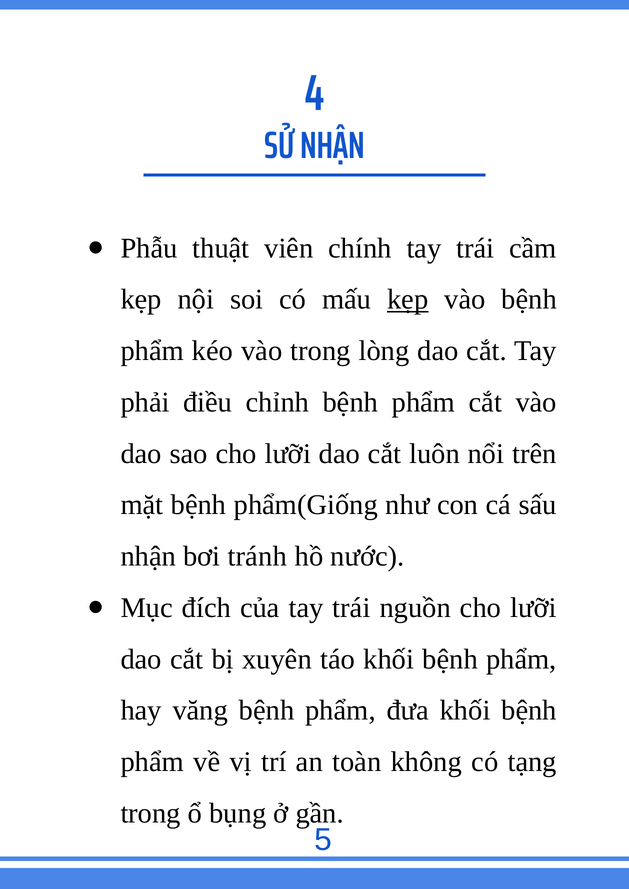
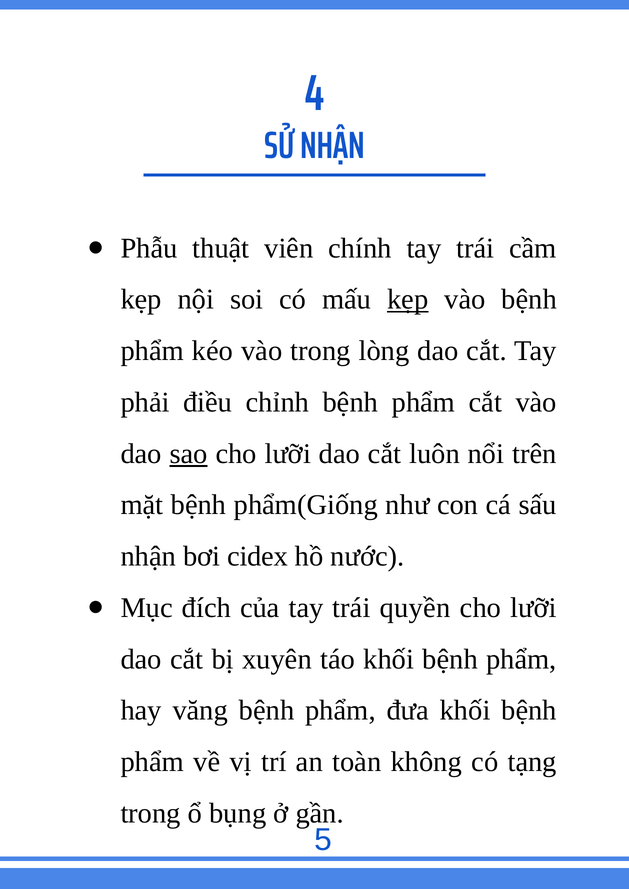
sao underline: none -> present
tránh: tránh -> cidex
nguồn: nguồn -> quyền
